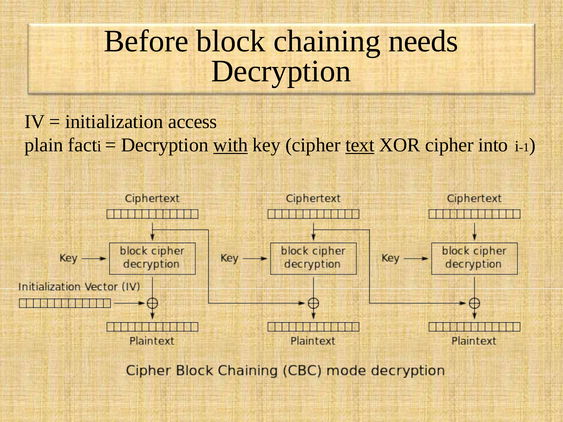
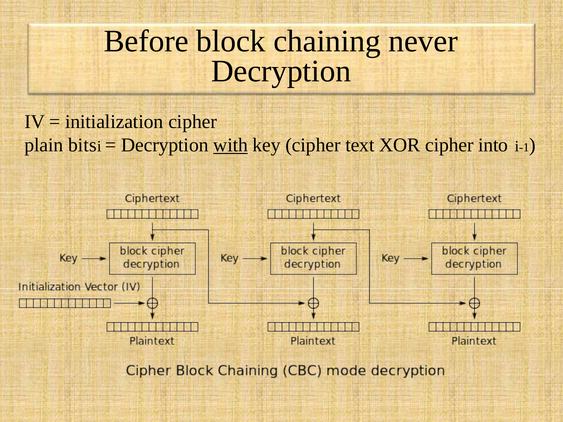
needs: needs -> never
initialization access: access -> cipher
fact: fact -> bits
text underline: present -> none
